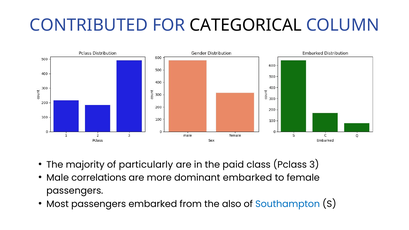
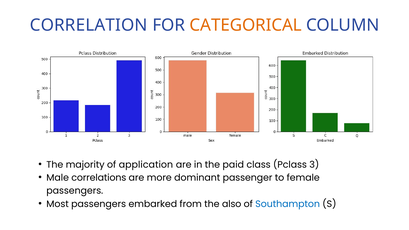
CONTRIBUTED: CONTRIBUTED -> CORRELATION
CATEGORICAL colour: black -> orange
particularly: particularly -> application
dominant embarked: embarked -> passenger
